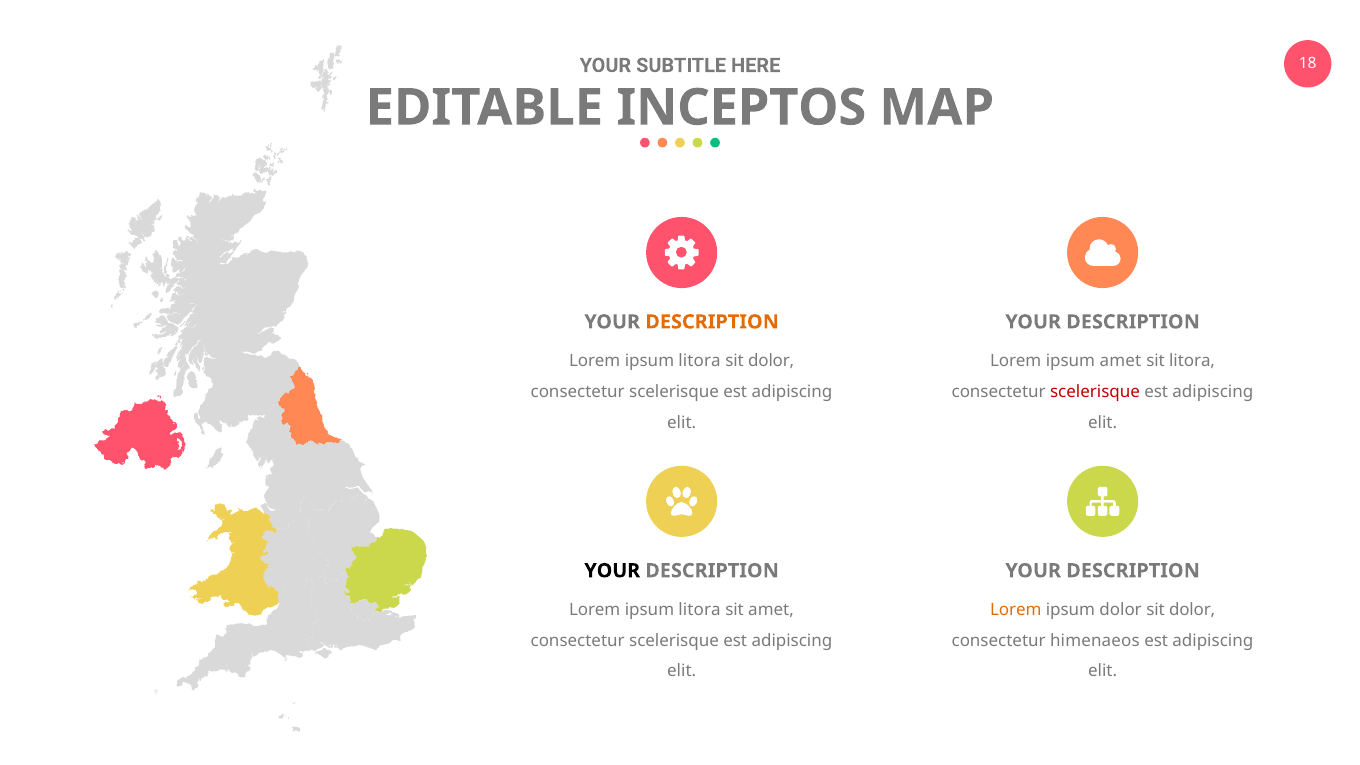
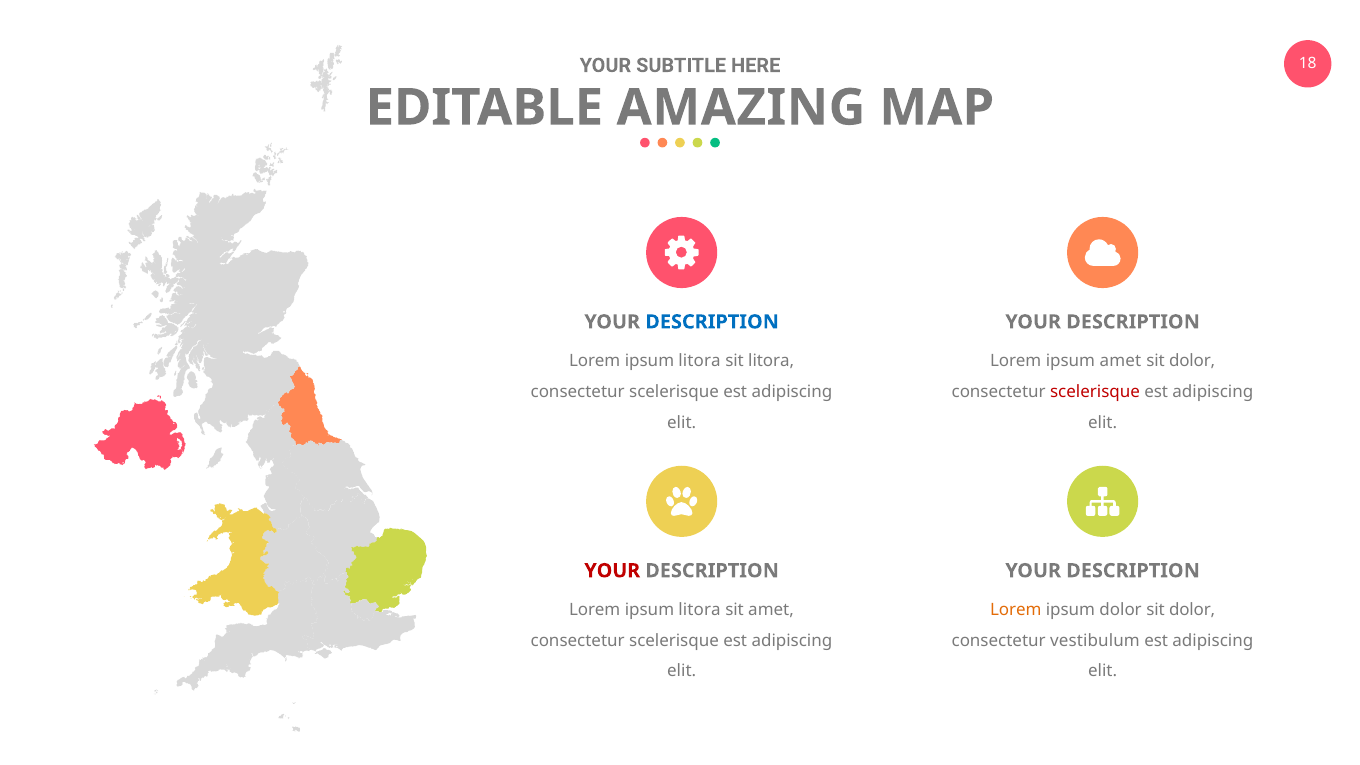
INCEPTOS: INCEPTOS -> AMAZING
DESCRIPTION at (712, 322) colour: orange -> blue
dolor at (771, 361): dolor -> litora
litora at (1192, 361): litora -> dolor
YOUR at (612, 571) colour: black -> red
himenaeos: himenaeos -> vestibulum
